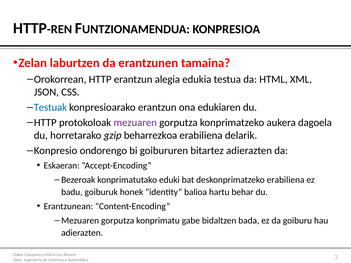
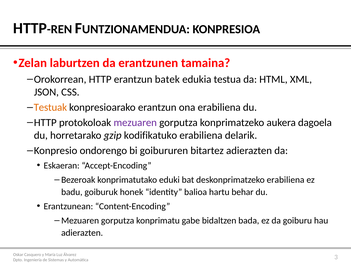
alegia: alegia -> batek
Testuak colour: blue -> orange
ona edukiaren: edukiaren -> erabiliena
beharrezkoa: beharrezkoa -> kodifikatuko
